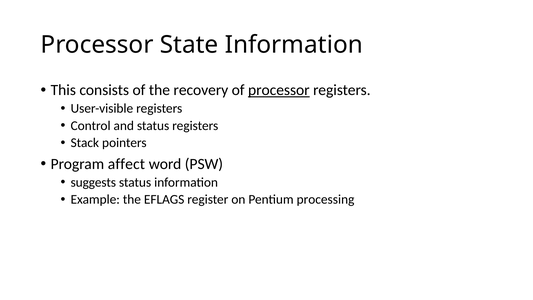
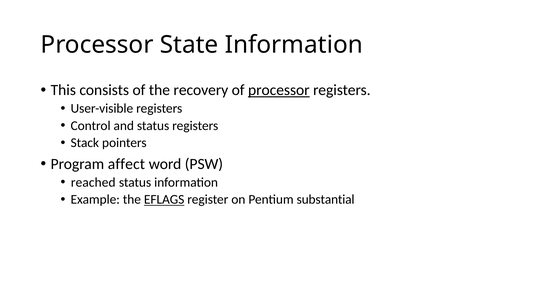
suggests: suggests -> reached
EFLAGS underline: none -> present
processing: processing -> substantial
